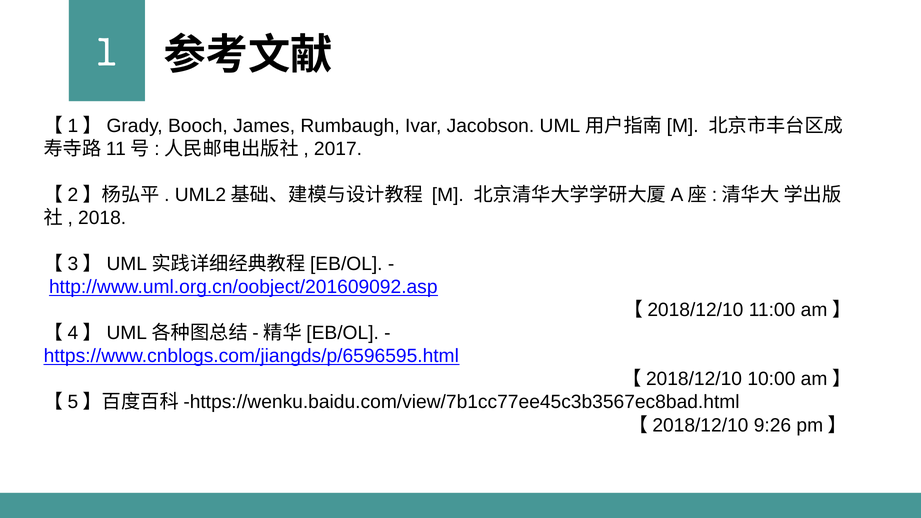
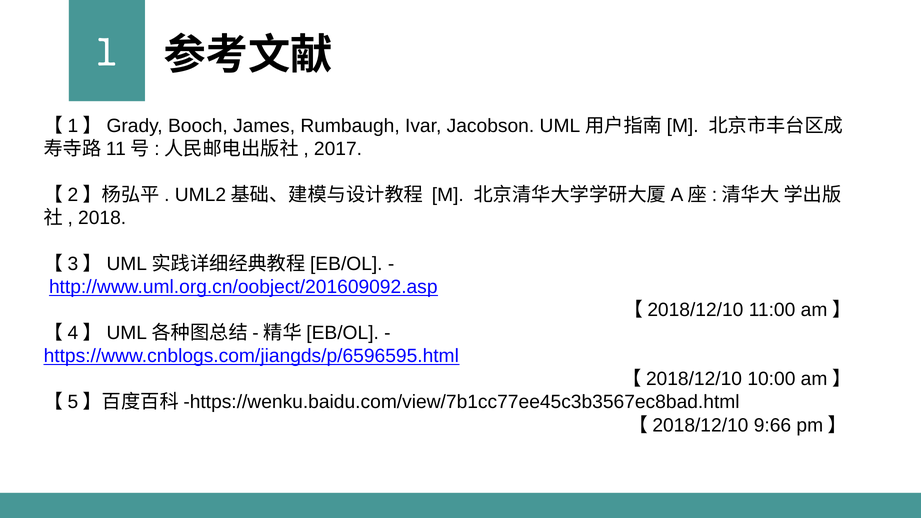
9:26: 9:26 -> 9:66
